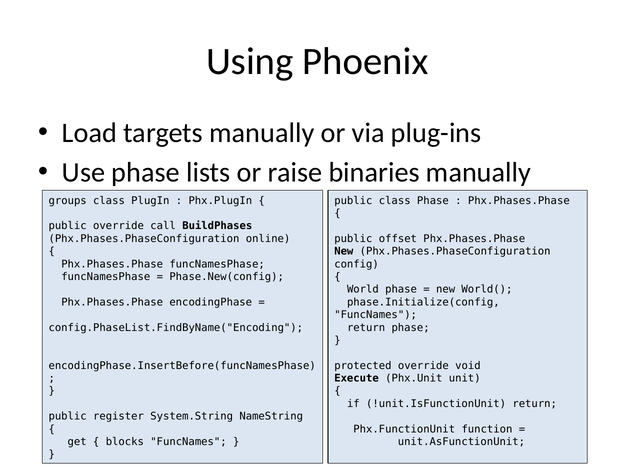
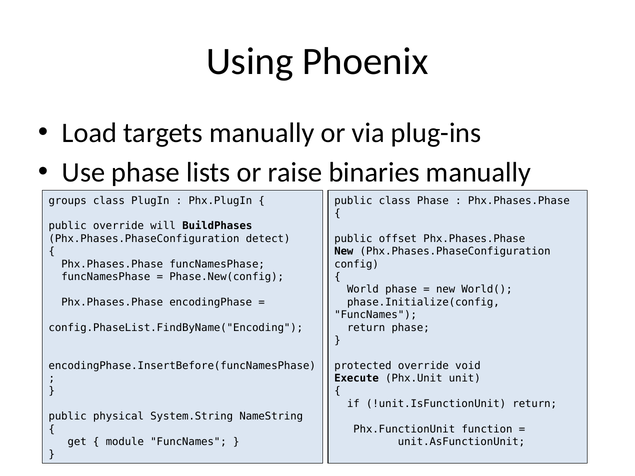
call: call -> will
online: online -> detect
register: register -> physical
blocks: blocks -> module
